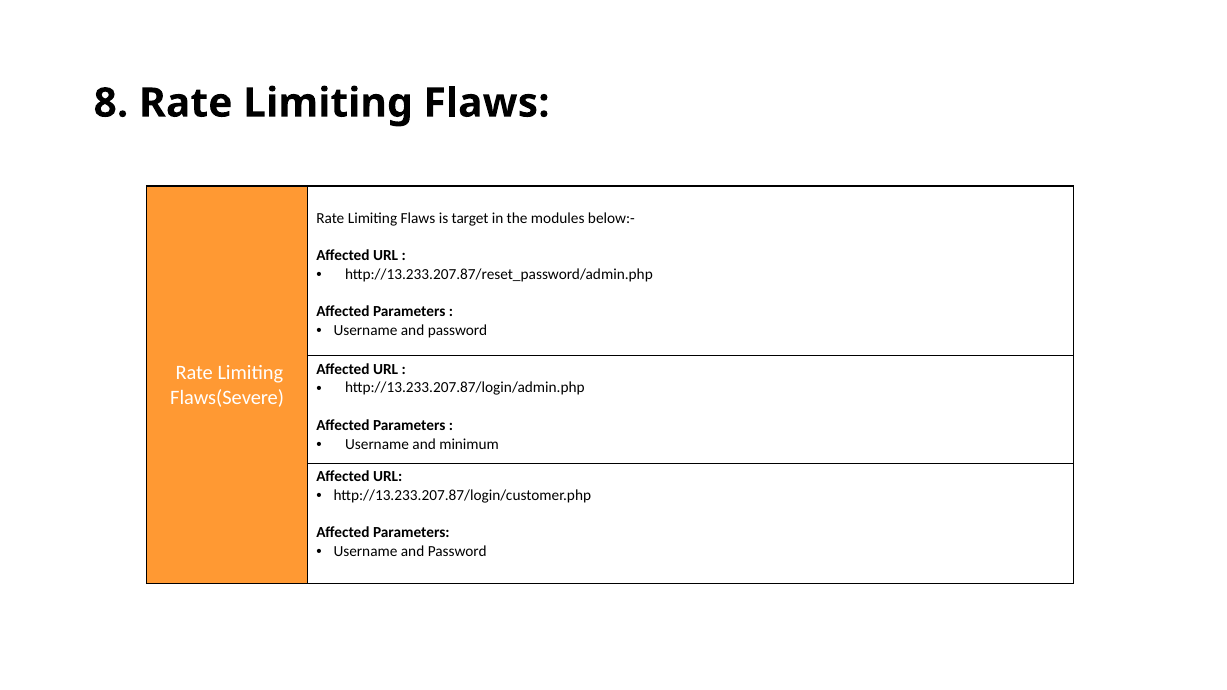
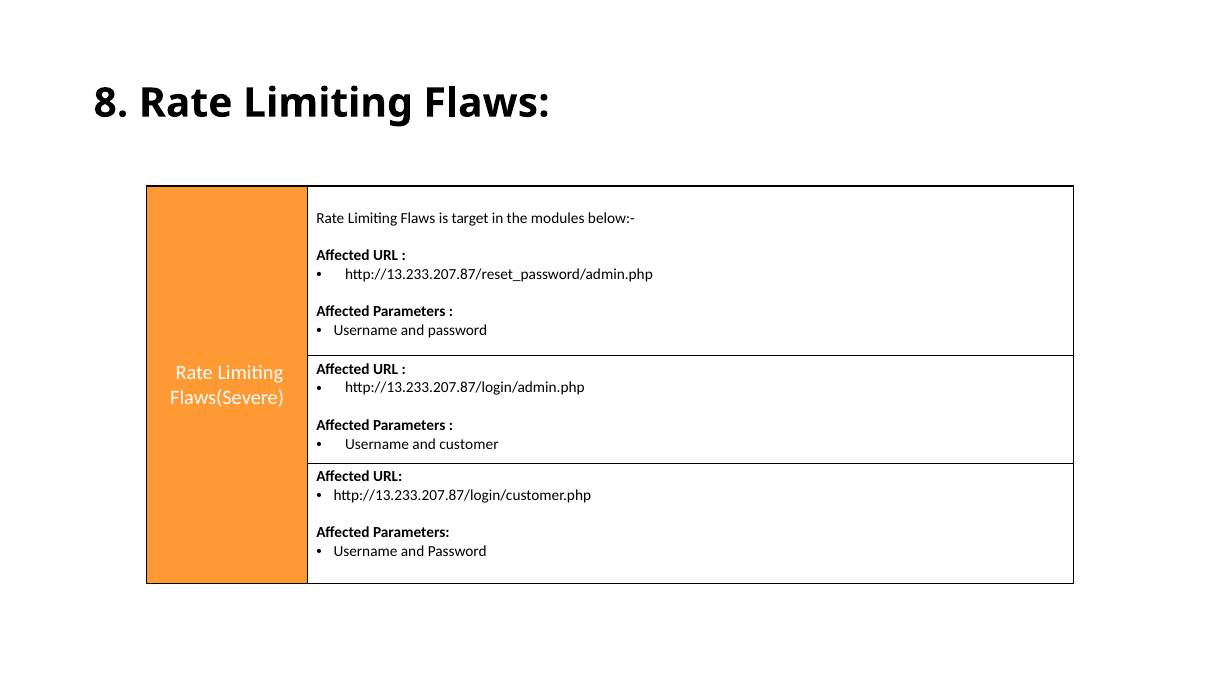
minimum: minimum -> customer
